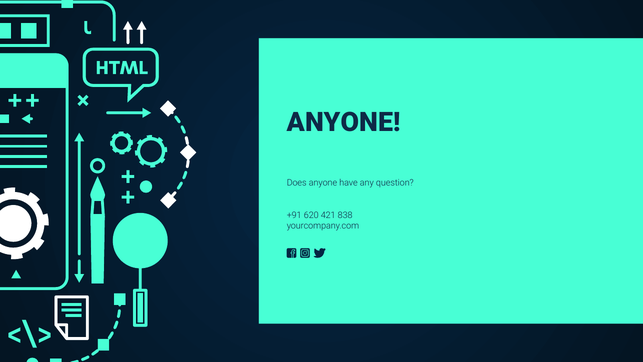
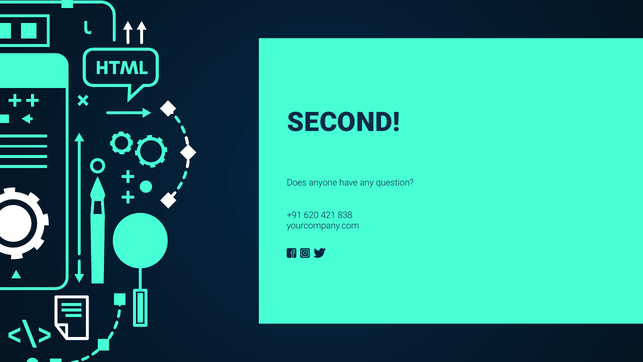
ANYONE at (344, 122): ANYONE -> SECOND
